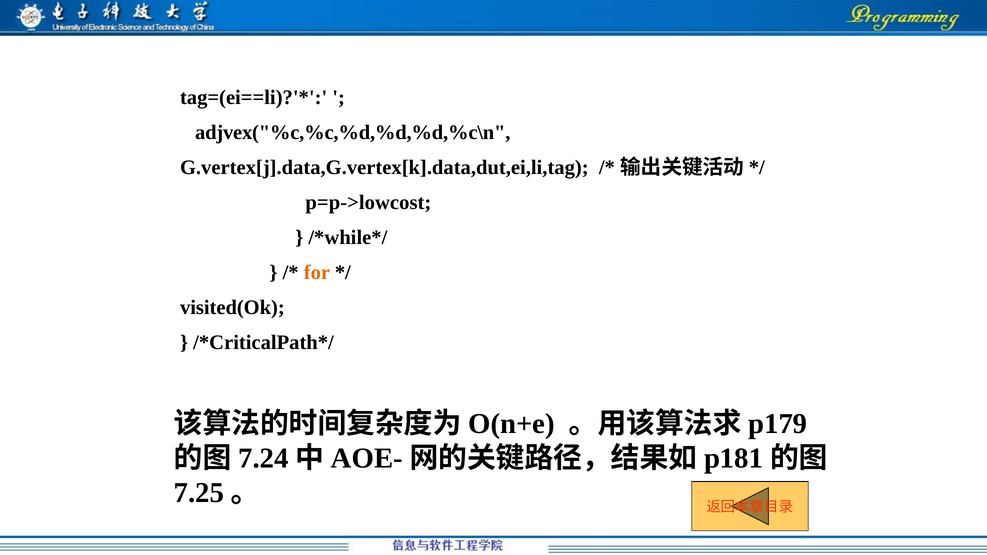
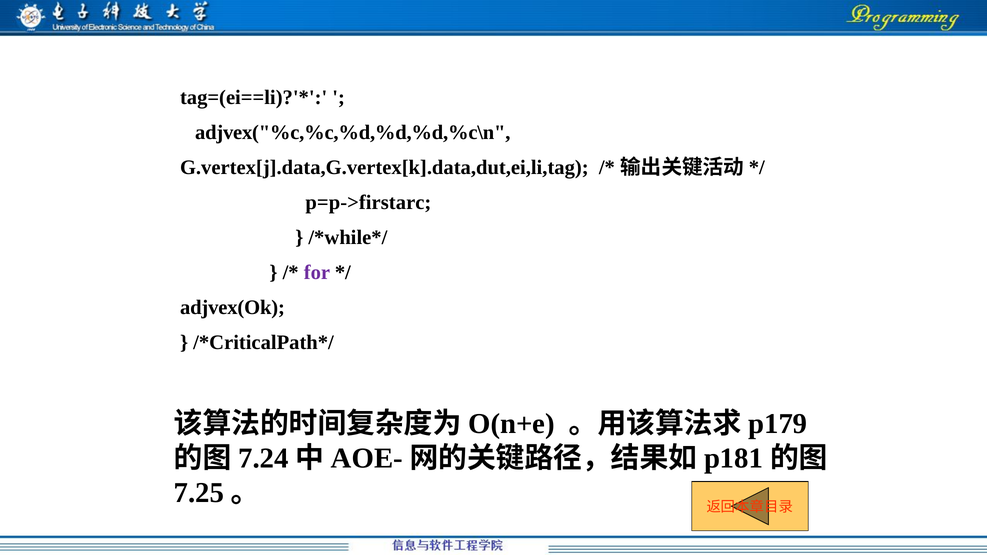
p=p->lowcost: p=p->lowcost -> p=p->firstarc
for colour: orange -> purple
visited(Ok: visited(Ok -> adjvex(Ok
